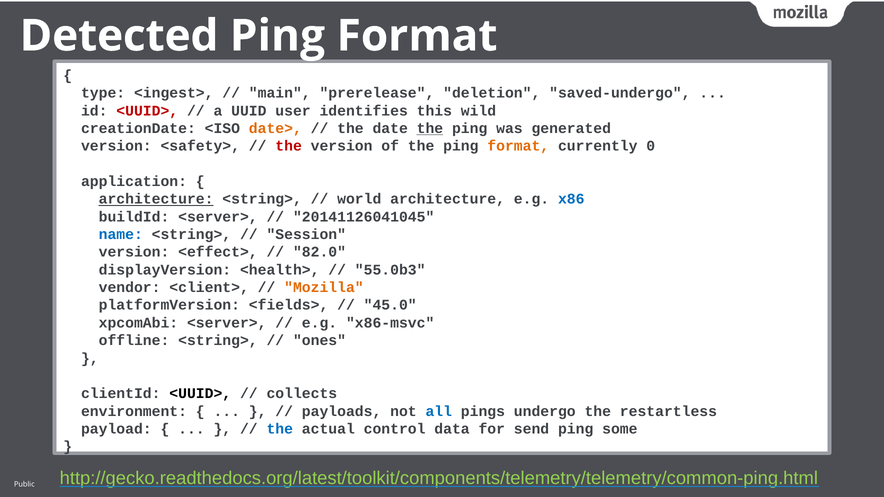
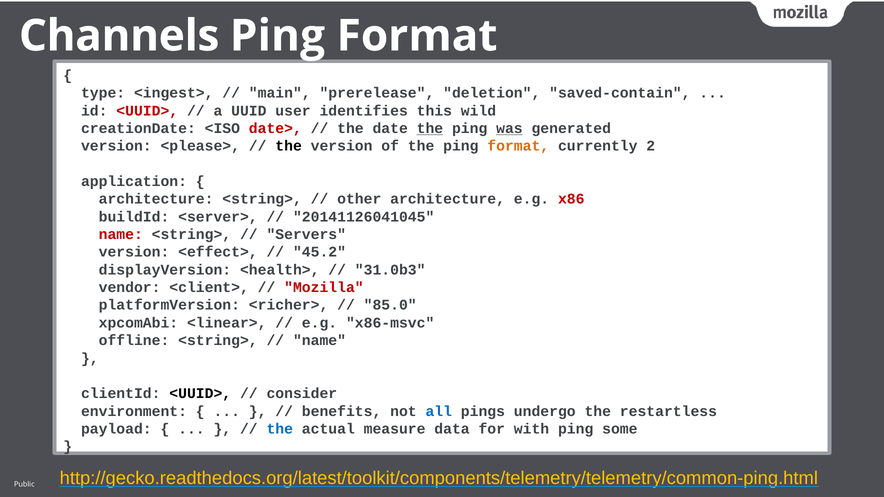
Detected: Detected -> Channels
saved-undergo: saved-undergo -> saved-contain
date> colour: orange -> red
was underline: none -> present
<safety>: <safety> -> <please>
the at (289, 146) colour: red -> black
0: 0 -> 2
architecture at (156, 199) underline: present -> none
world: world -> other
x86 colour: blue -> red
name at (121, 235) colour: blue -> red
Session: Session -> Servers
82.0: 82.0 -> 45.2
55.0b3: 55.0b3 -> 31.0b3
Mozilla colour: orange -> red
<fields>: <fields> -> <richer>
45.0: 45.0 -> 85.0
xpcomAbi <server>: <server> -> <linear>
ones at (320, 341): ones -> name
collects: collects -> consider
payloads: payloads -> benefits
control: control -> measure
send: send -> with
http://gecko.readthedocs.org/latest/toolkit/components/telemetry/telemetry/common-ping.html colour: light green -> yellow
